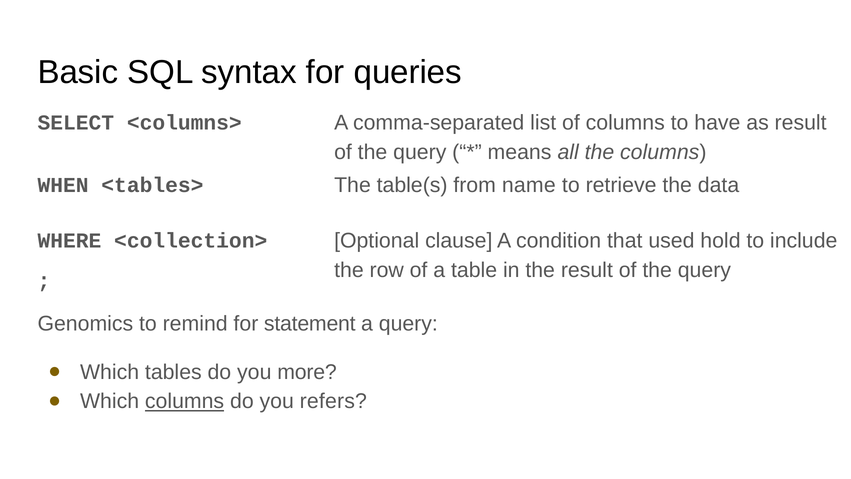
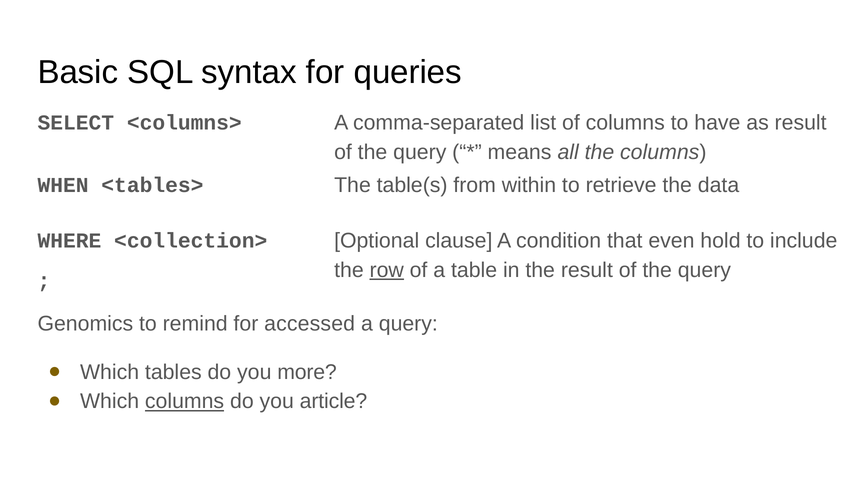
name: name -> within
used: used -> even
row underline: none -> present
statement: statement -> accessed
refers: refers -> article
